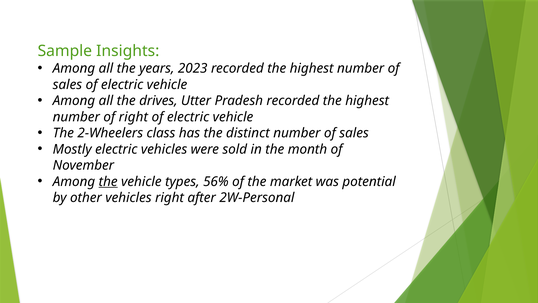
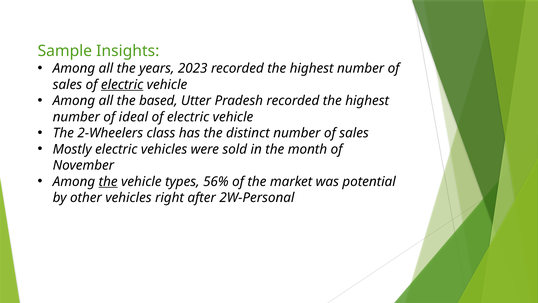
electric at (122, 85) underline: none -> present
drives: drives -> based
of right: right -> ideal
